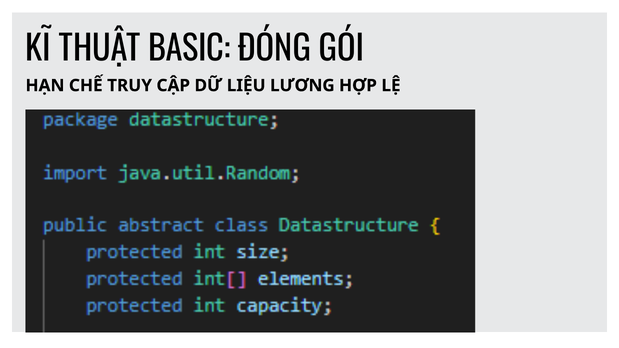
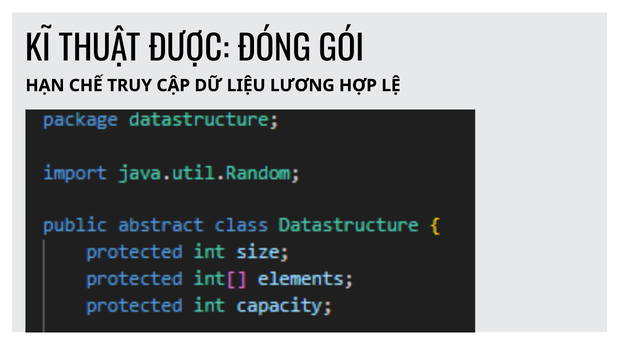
BASIC: BASIC -> ĐƯỢC
